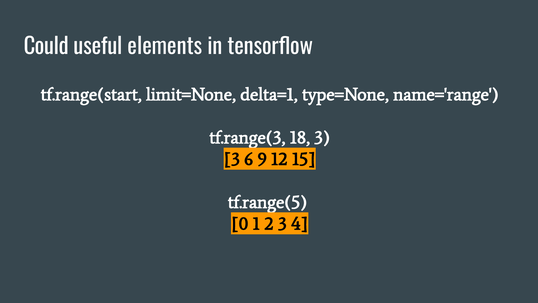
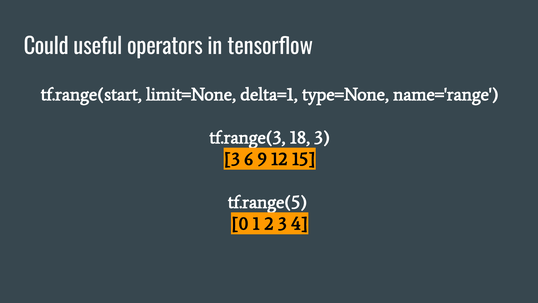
elements: elements -> operators
